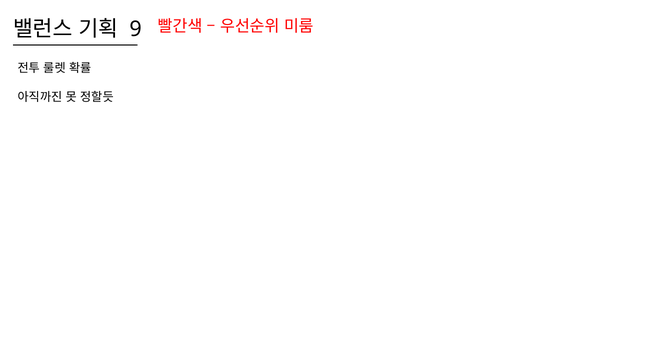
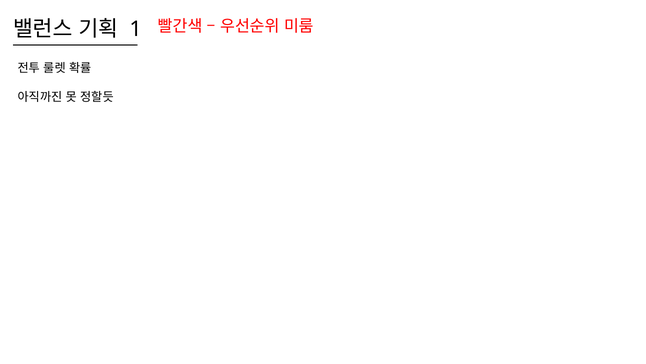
9: 9 -> 1
